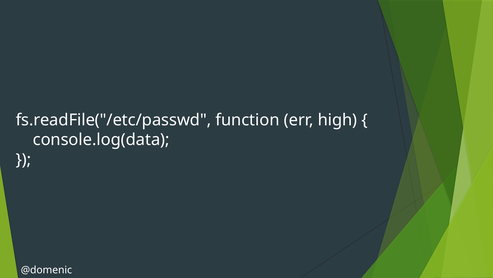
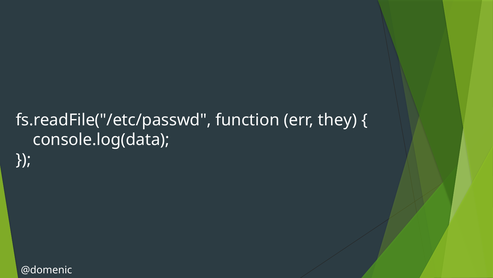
high: high -> they
